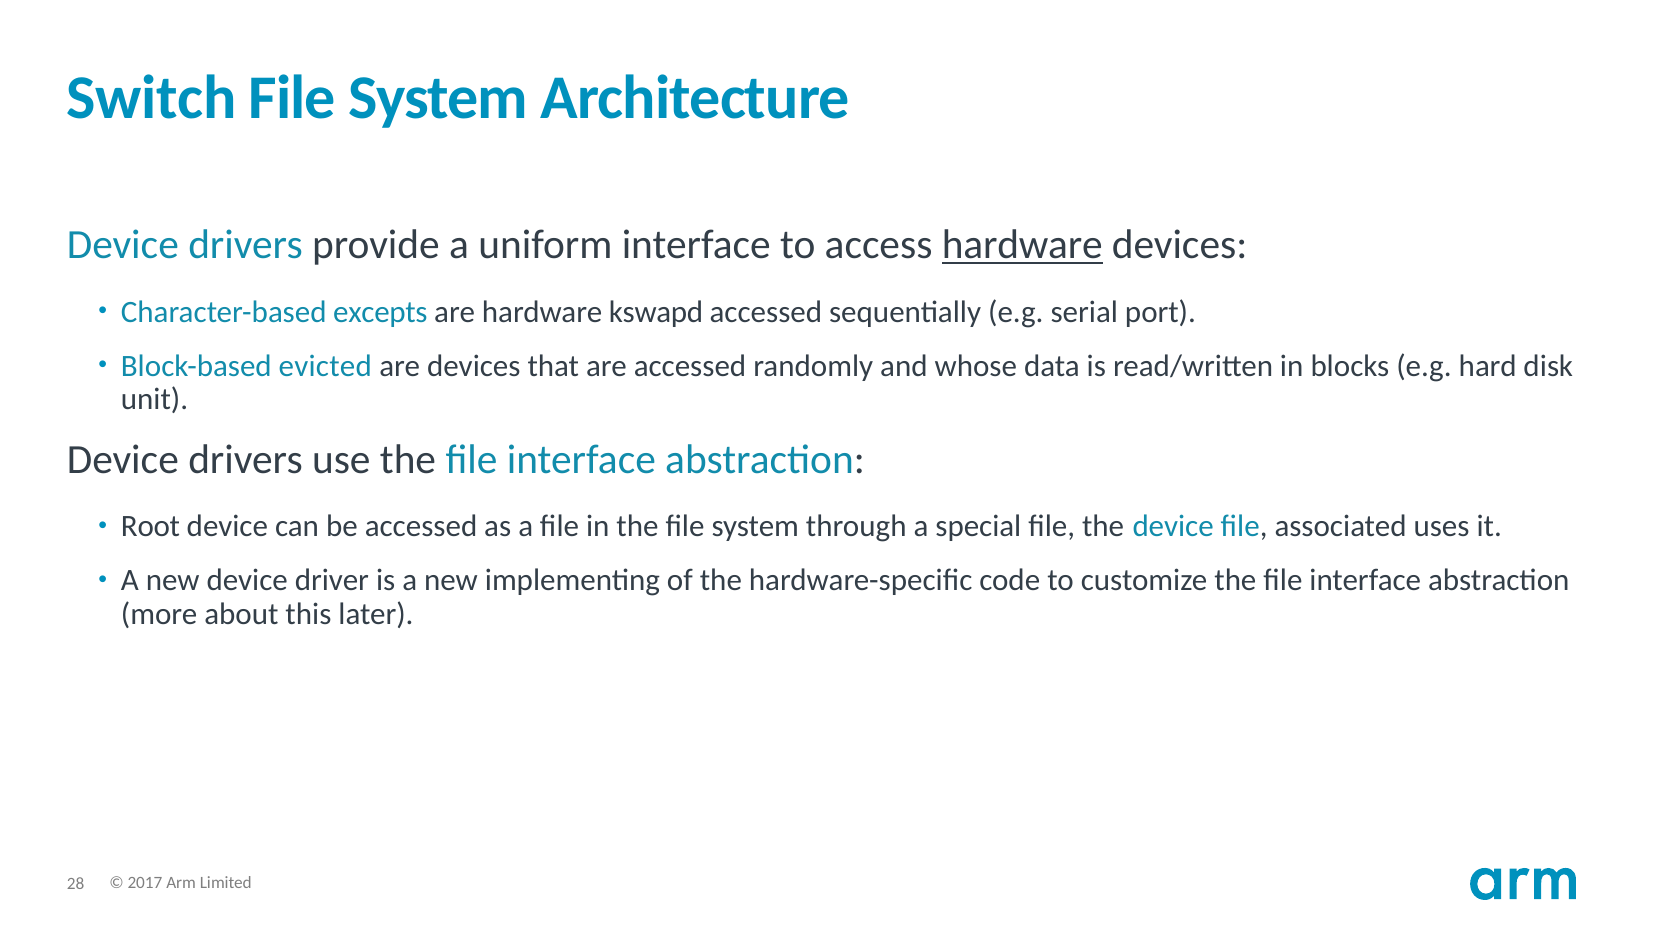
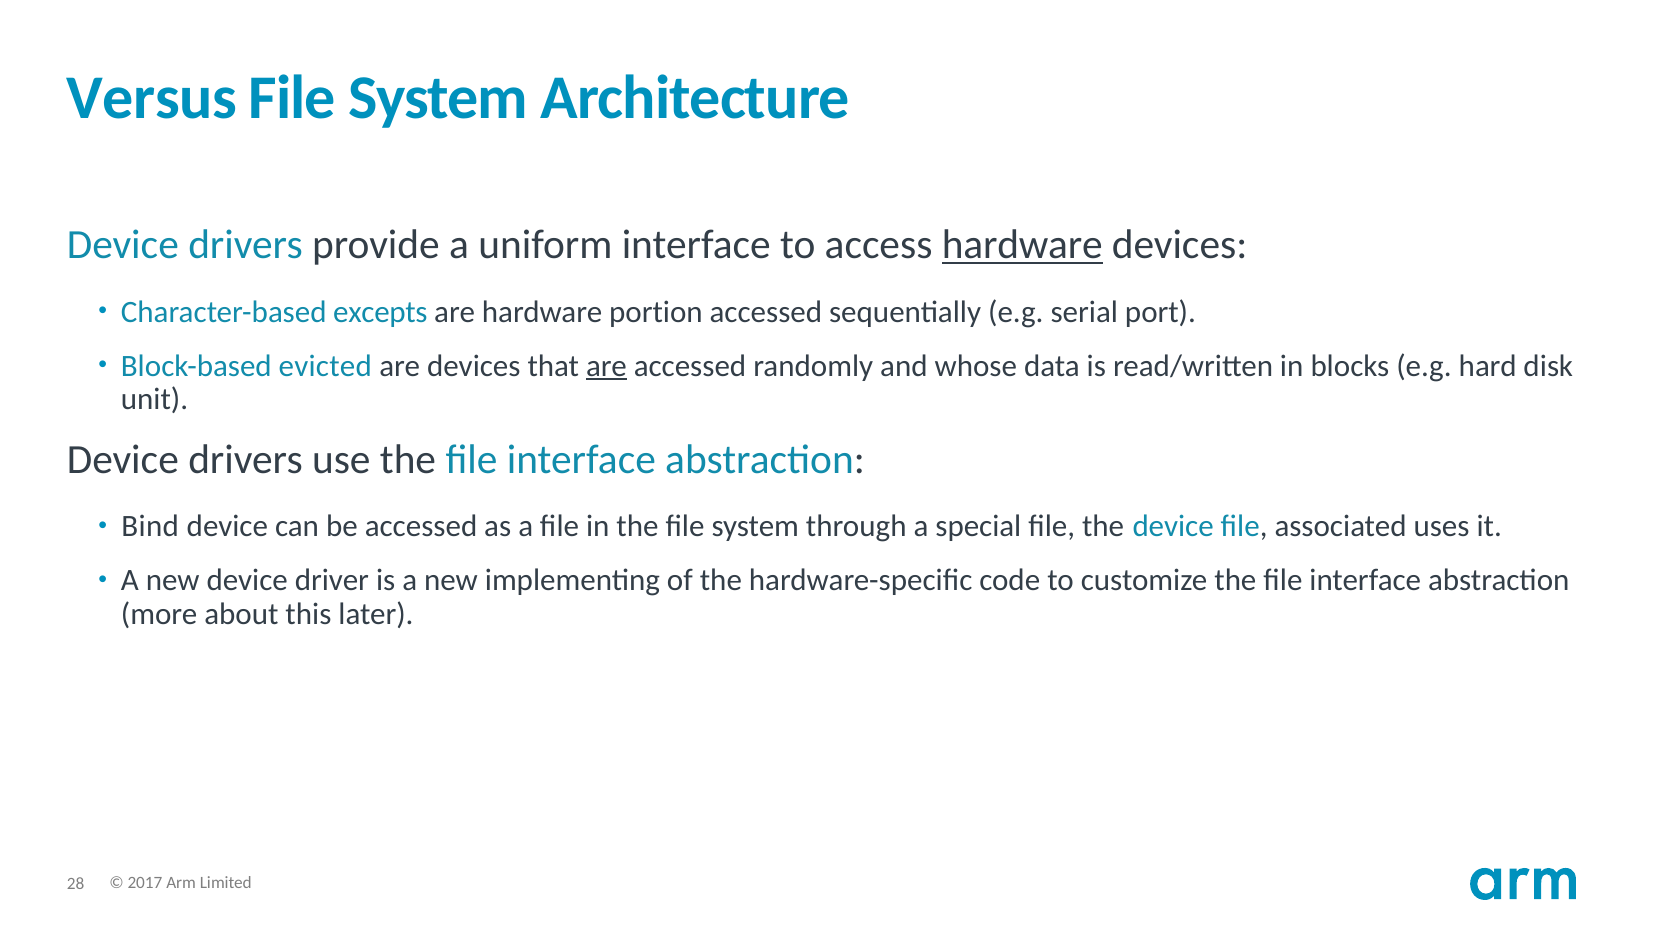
Switch: Switch -> Versus
kswapd: kswapd -> portion
are at (606, 366) underline: none -> present
Root: Root -> Bind
